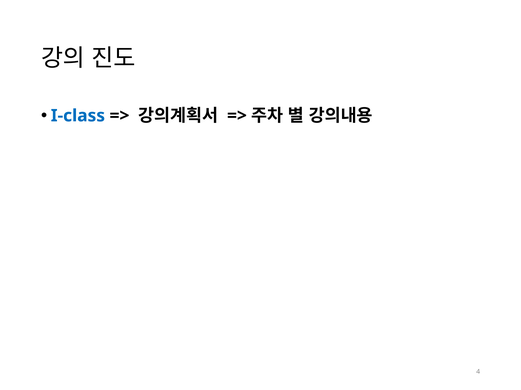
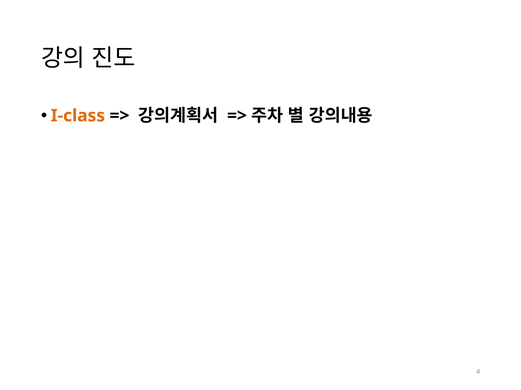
I-class colour: blue -> orange
